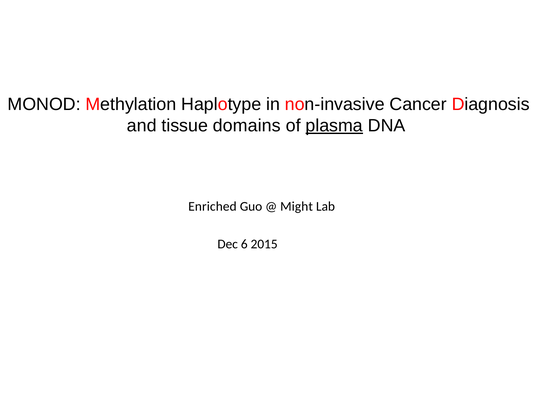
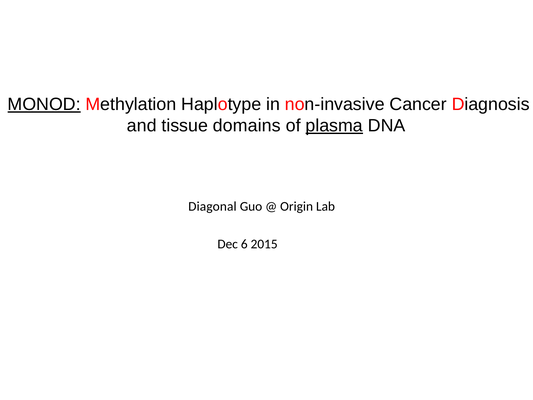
MONOD underline: none -> present
Enriched: Enriched -> Diagonal
Might: Might -> Origin
